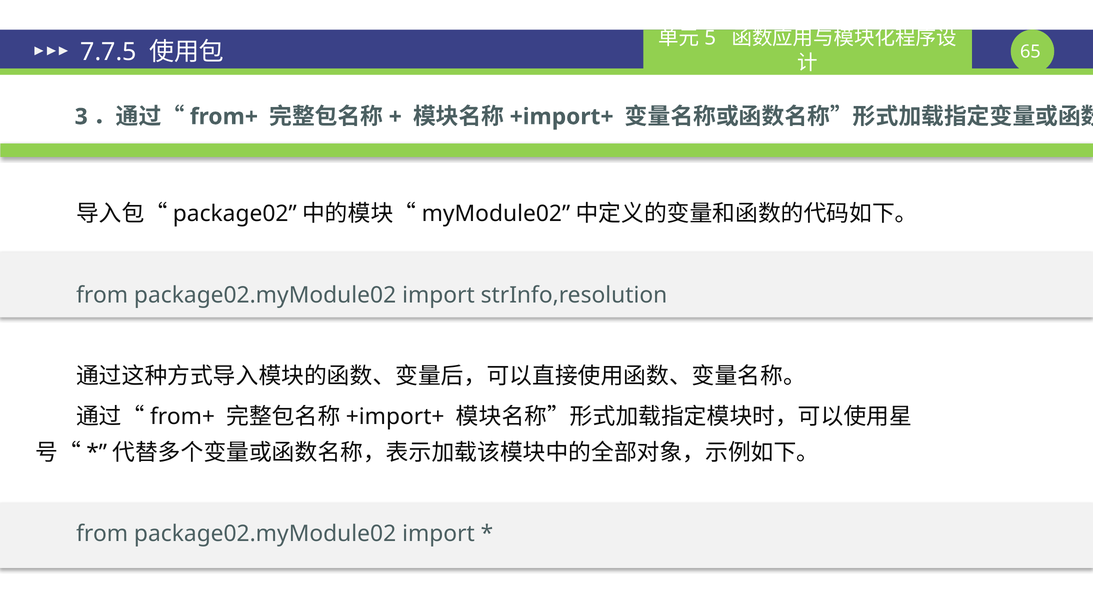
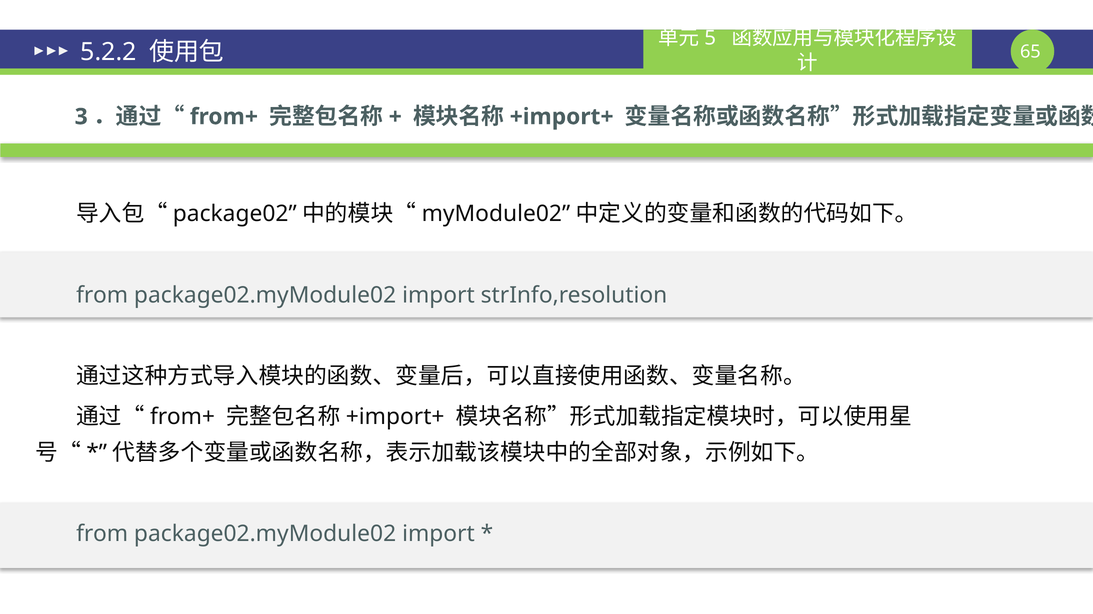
7.7.5: 7.7.5 -> 5.2.2
